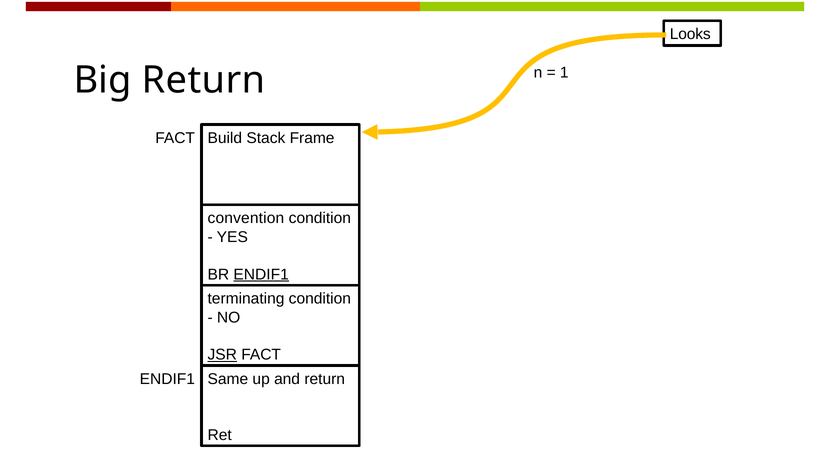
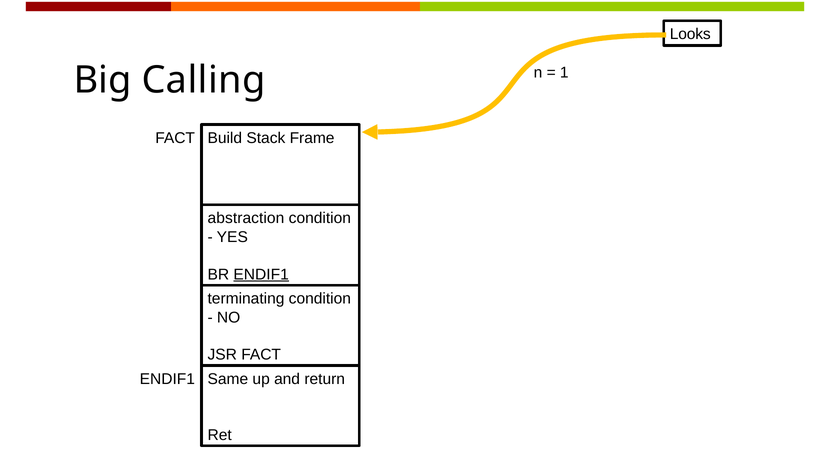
Big Return: Return -> Calling
convention: convention -> abstraction
JSR underline: present -> none
